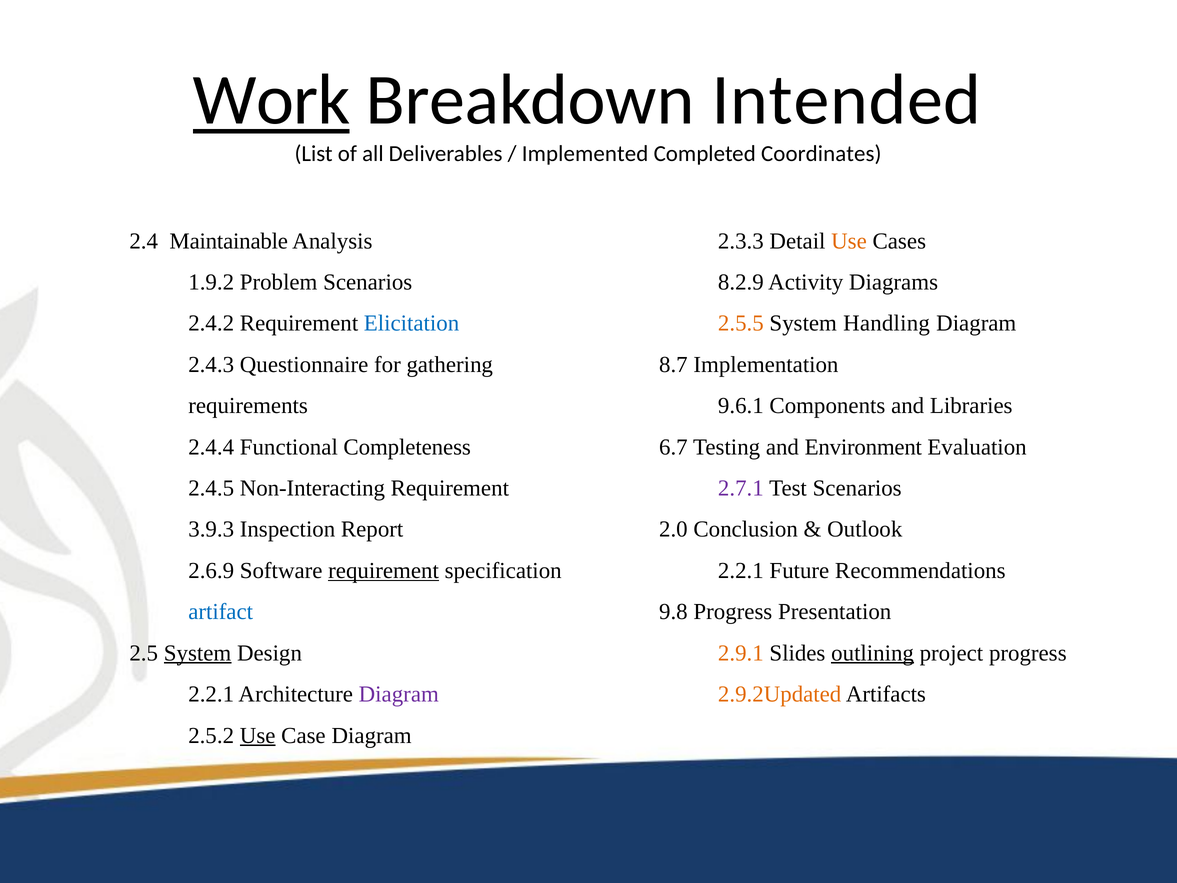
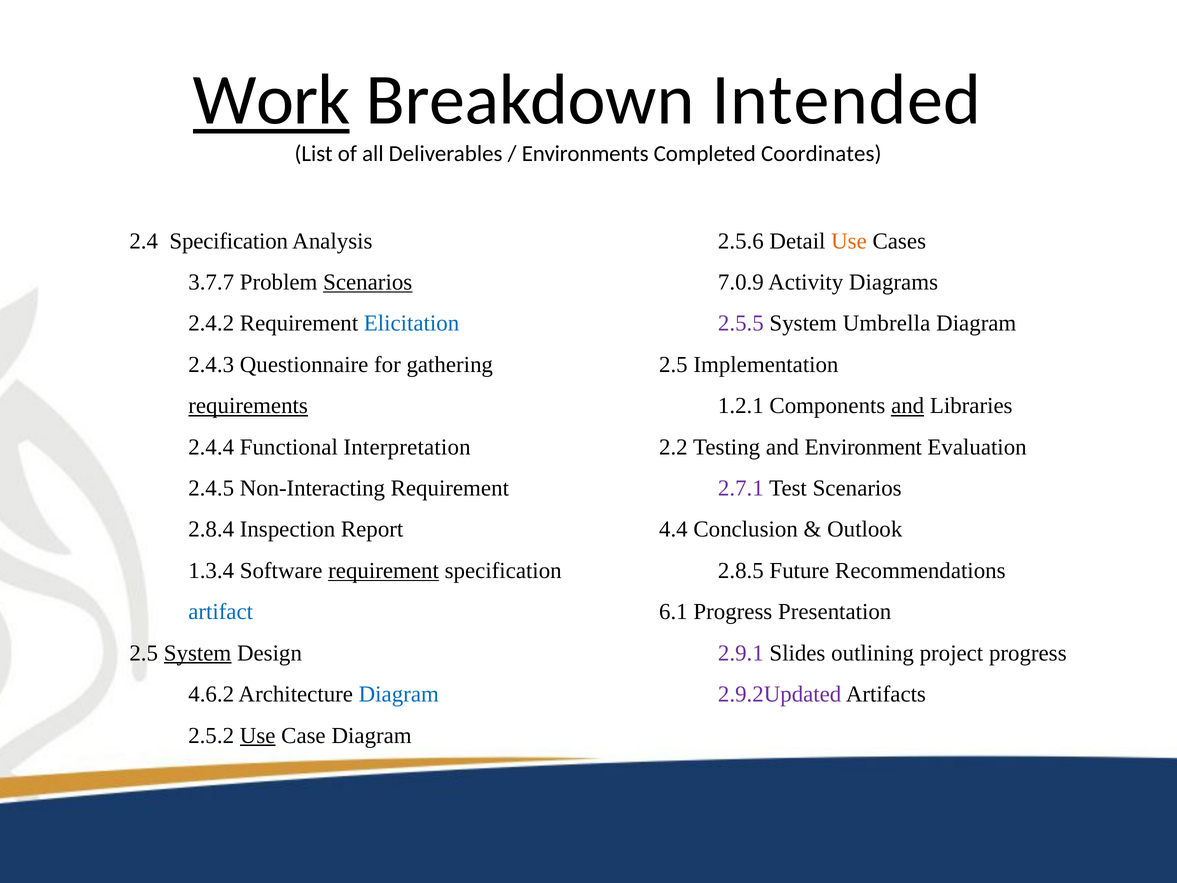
Implemented: Implemented -> Environments
2.4 Maintainable: Maintainable -> Specification
2.3.3: 2.3.3 -> 2.5.6
1.9.2: 1.9.2 -> 3.7.7
Scenarios at (368, 282) underline: none -> present
8.2.9: 8.2.9 -> 7.0.9
2.5.5 colour: orange -> purple
Handling: Handling -> Umbrella
8.7 at (673, 364): 8.7 -> 2.5
requirements underline: none -> present
9.6.1: 9.6.1 -> 1.2.1
and at (908, 406) underline: none -> present
Completeness: Completeness -> Interpretation
6.7: 6.7 -> 2.2
3.9.3: 3.9.3 -> 2.8.4
2.0: 2.0 -> 4.4
2.6.9: 2.6.9 -> 1.3.4
2.2.1 at (741, 570): 2.2.1 -> 2.8.5
9.8: 9.8 -> 6.1
2.9.1 colour: orange -> purple
outlining underline: present -> none
2.2.1 at (211, 694): 2.2.1 -> 4.6.2
Diagram at (399, 694) colour: purple -> blue
2.9.2Updated colour: orange -> purple
